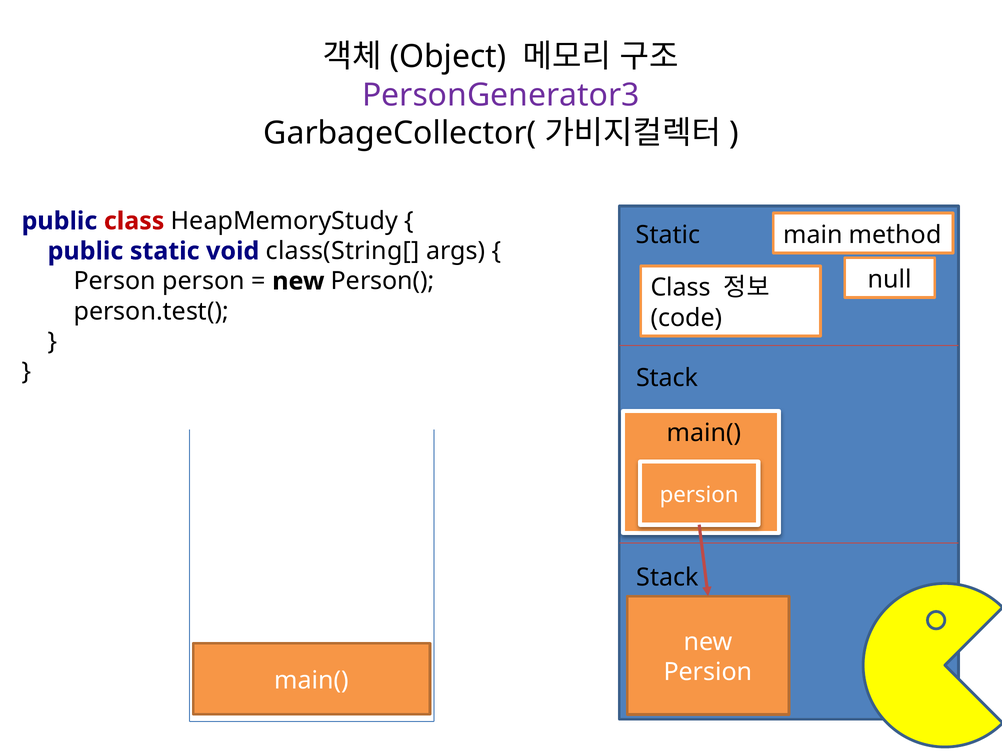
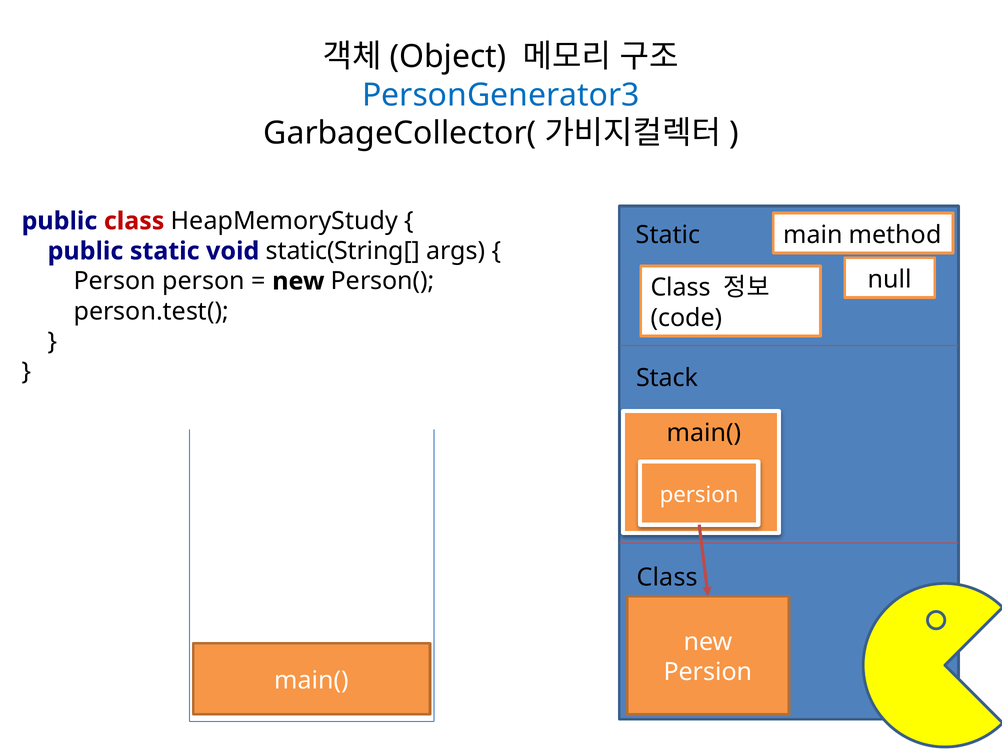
PersonGenerator3 colour: purple -> blue
class(String[: class(String[ -> static(String[
Stack at (667, 577): Stack -> Class
